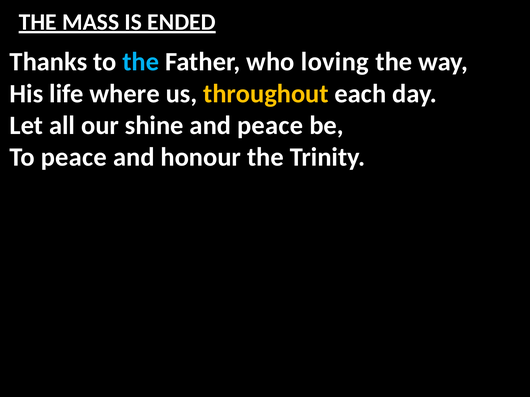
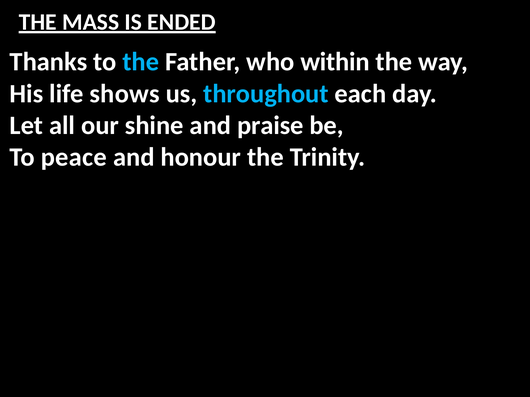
loving: loving -> within
where: where -> shows
throughout colour: yellow -> light blue
and peace: peace -> praise
